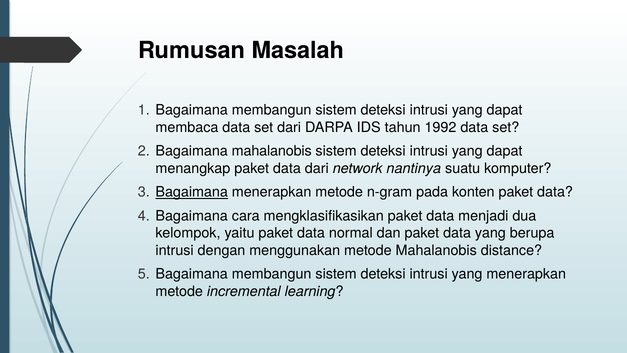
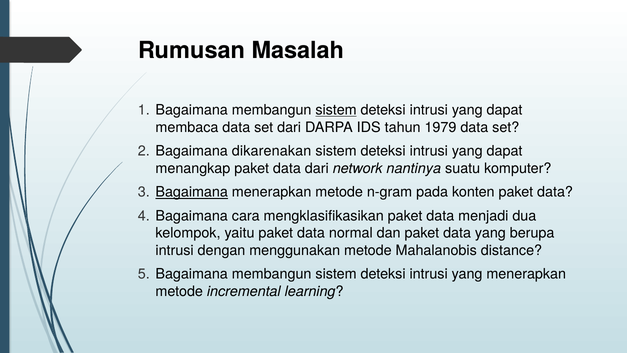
sistem at (336, 110) underline: none -> present
1992: 1992 -> 1979
Bagaimana mahalanobis: mahalanobis -> dikarenakan
